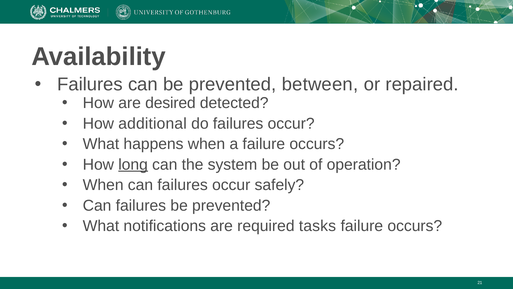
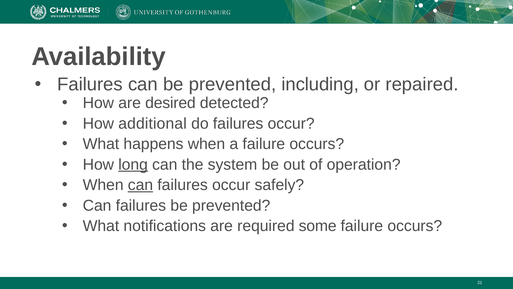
between: between -> including
can at (140, 185) underline: none -> present
tasks: tasks -> some
